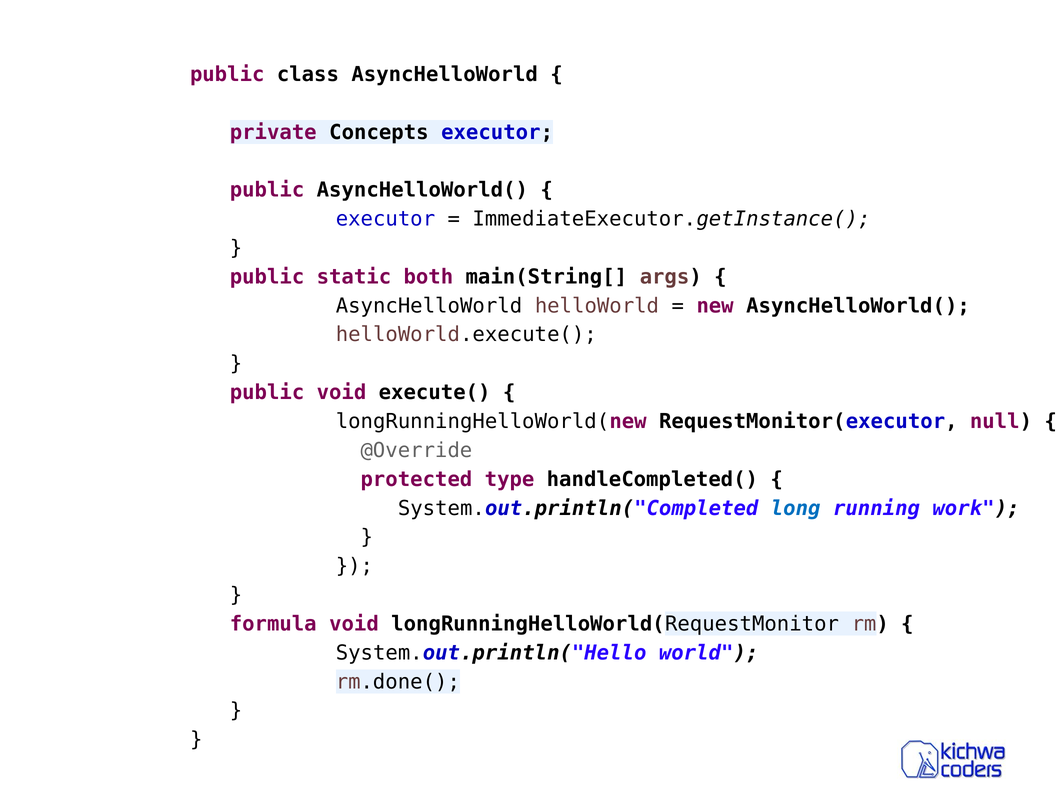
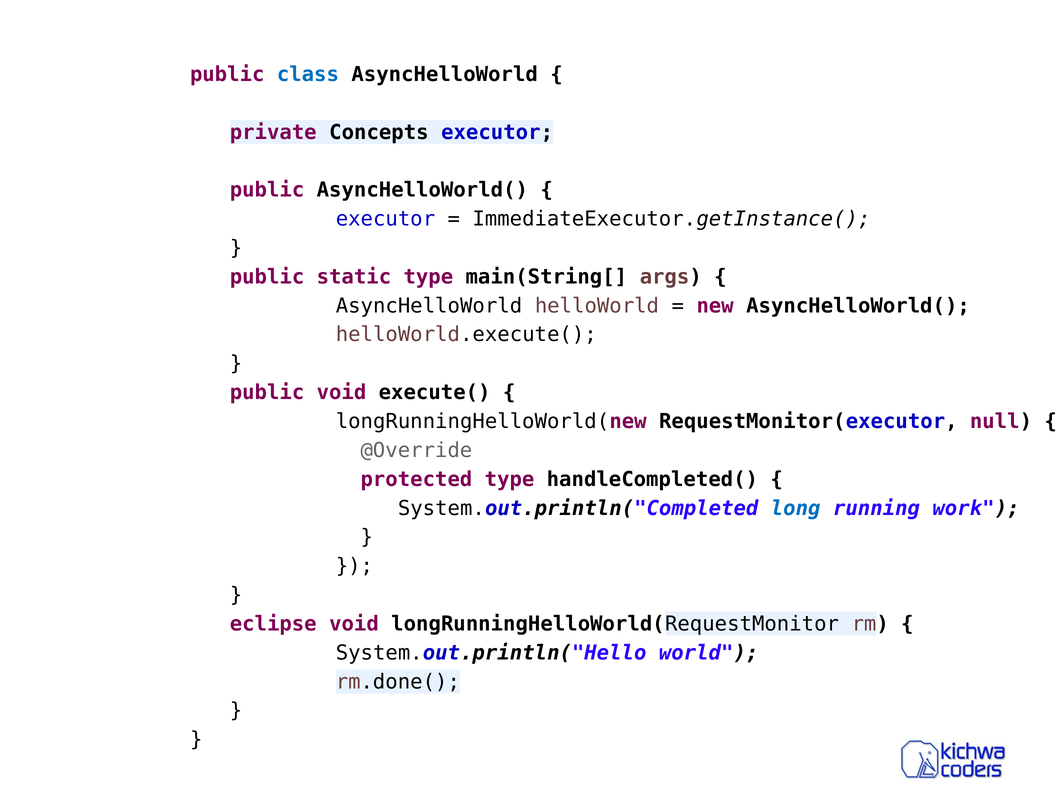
class colour: black -> blue
static both: both -> type
formula: formula -> eclipse
